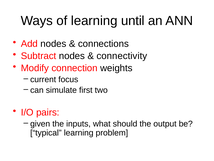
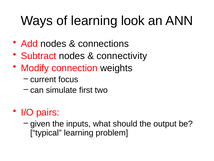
until: until -> look
